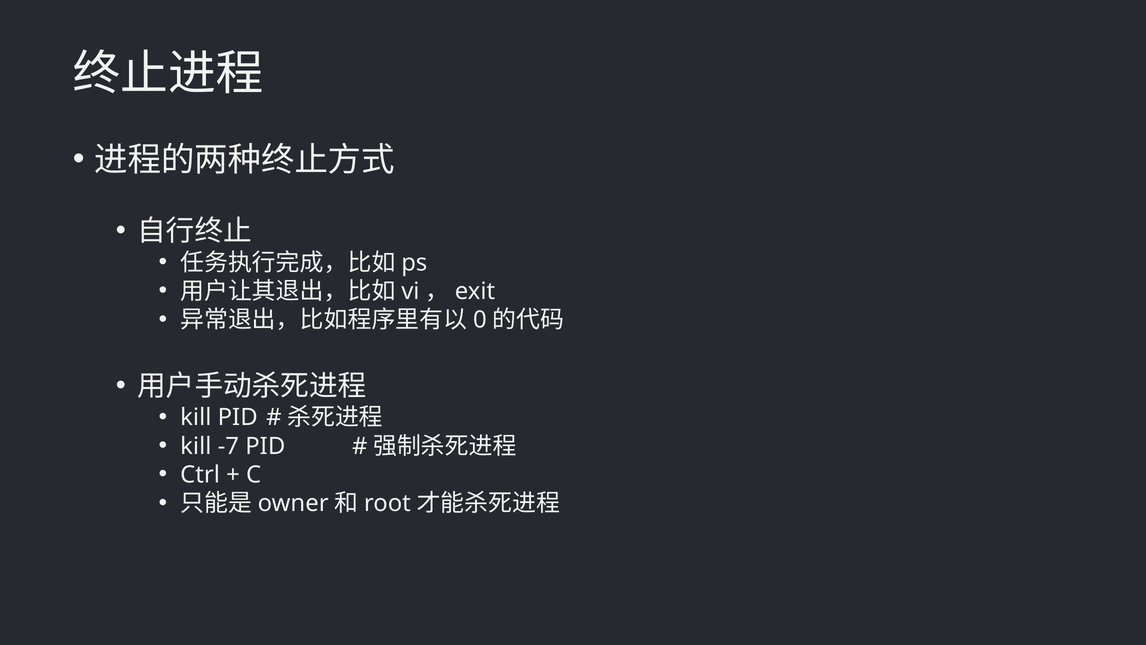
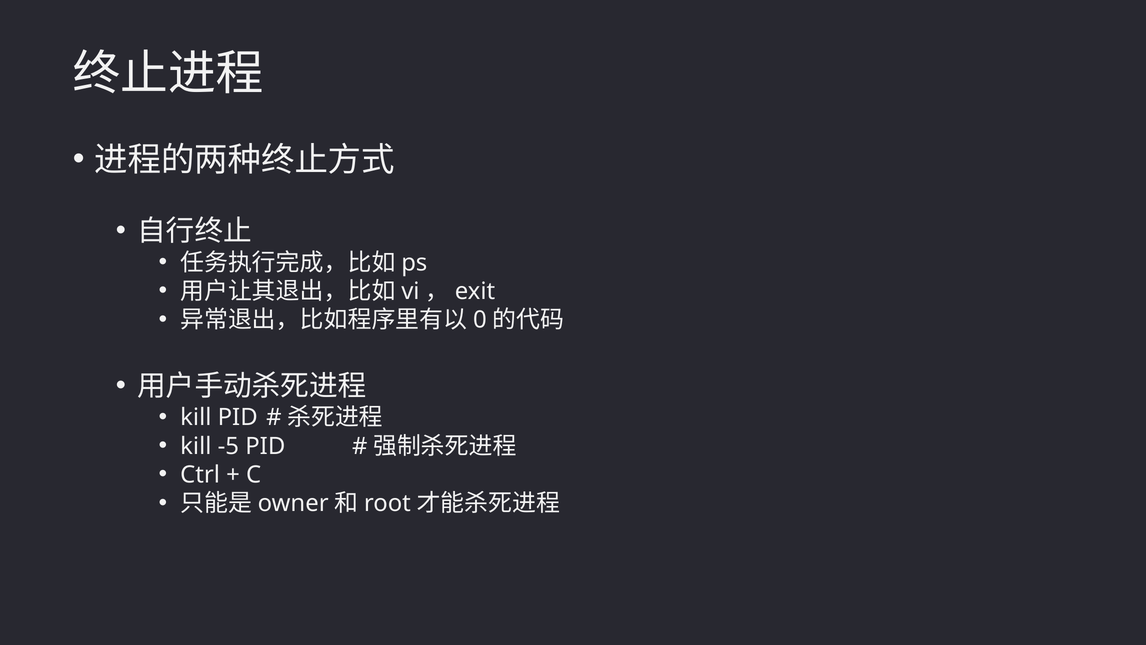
-7: -7 -> -5
